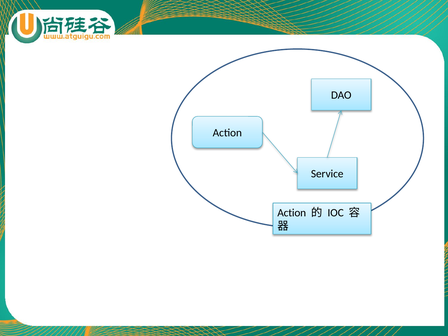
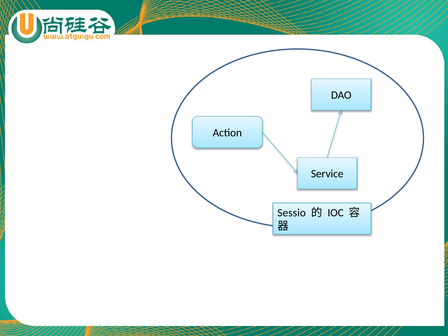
Action at (292, 213): Action -> Sessio
